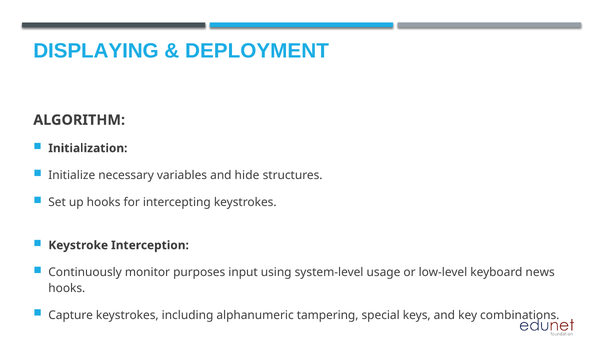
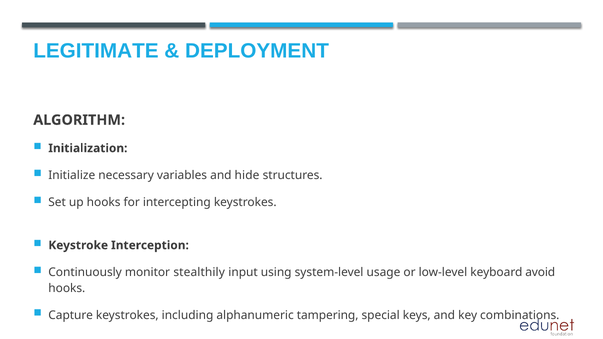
DISPLAYING: DISPLAYING -> LEGITIMATE
purposes: purposes -> stealthily
news: news -> avoid
